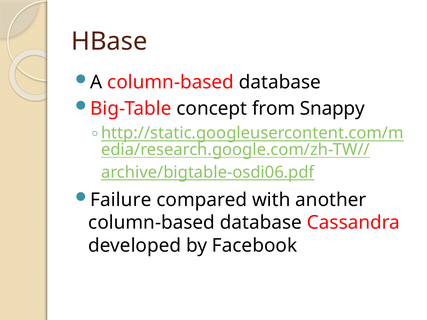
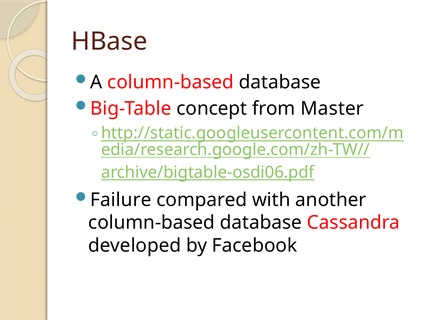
Snappy: Snappy -> Master
